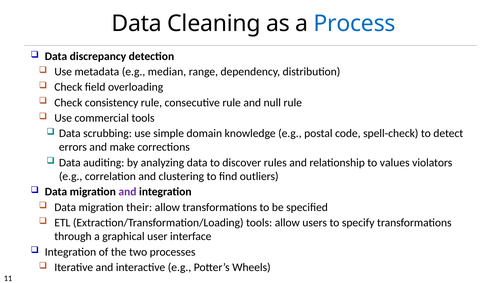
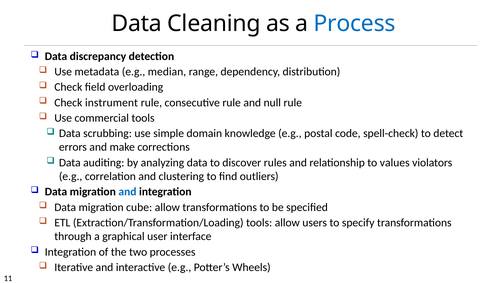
consistency: consistency -> instrument
and at (127, 192) colour: purple -> blue
their: their -> cube
